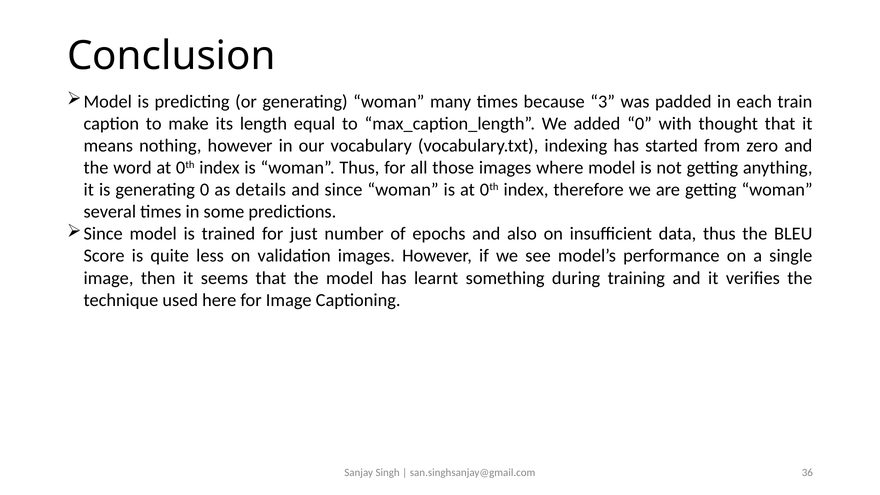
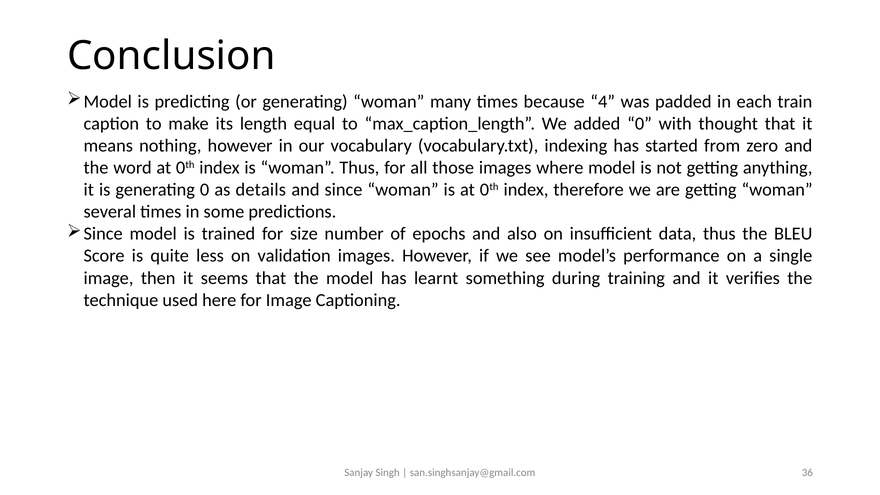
3: 3 -> 4
just: just -> size
